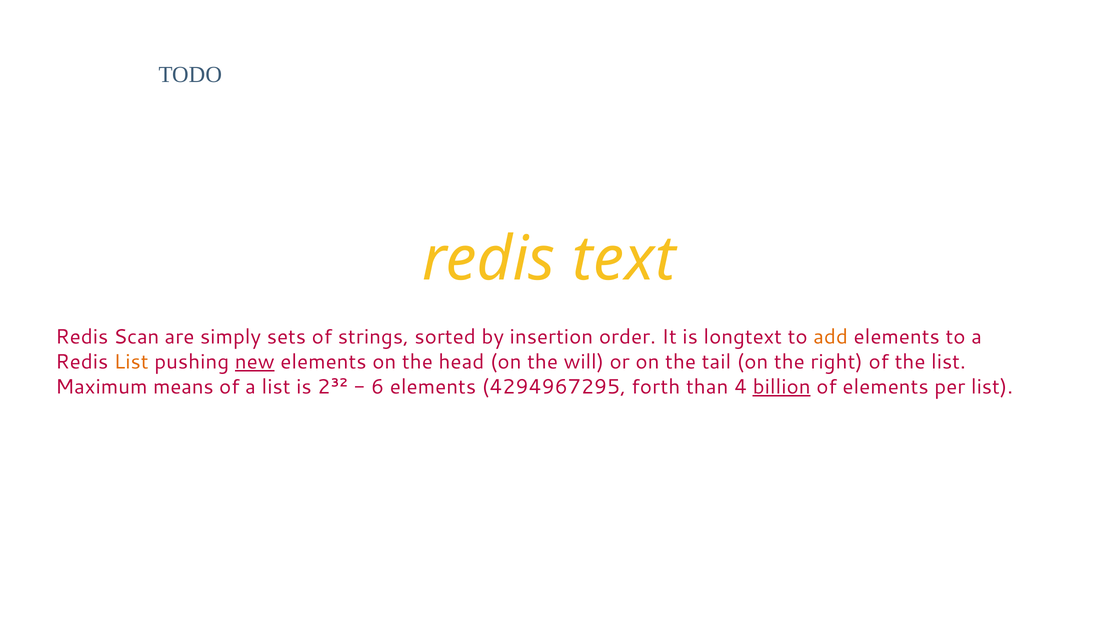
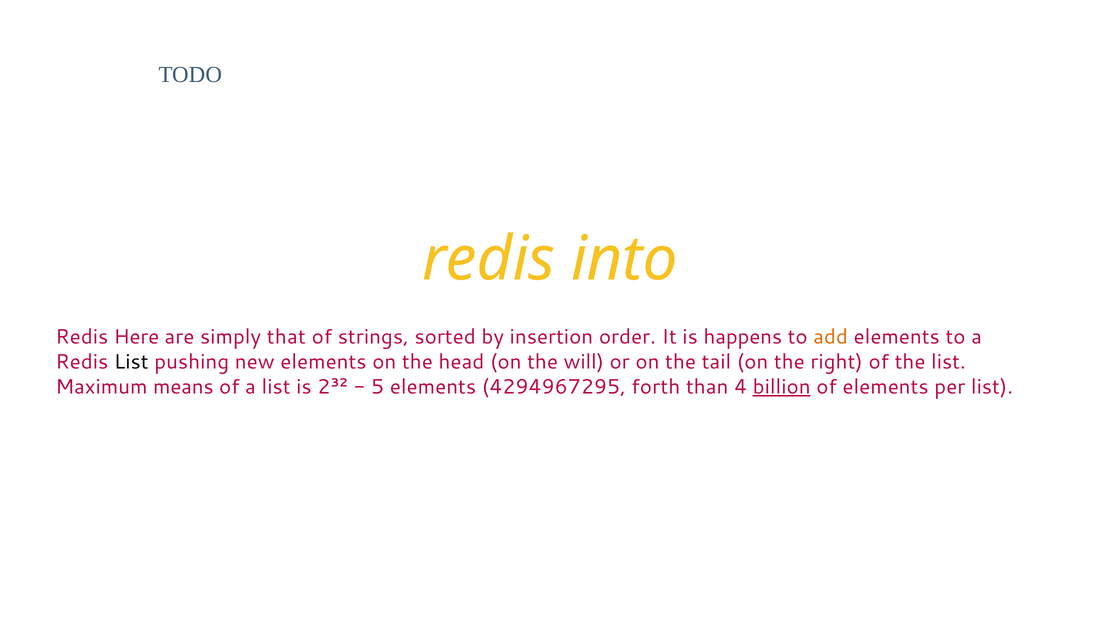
text: text -> into
Scan: Scan -> Here
sets: sets -> that
longtext: longtext -> happens
List at (131, 362) colour: orange -> black
new underline: present -> none
6: 6 -> 5
